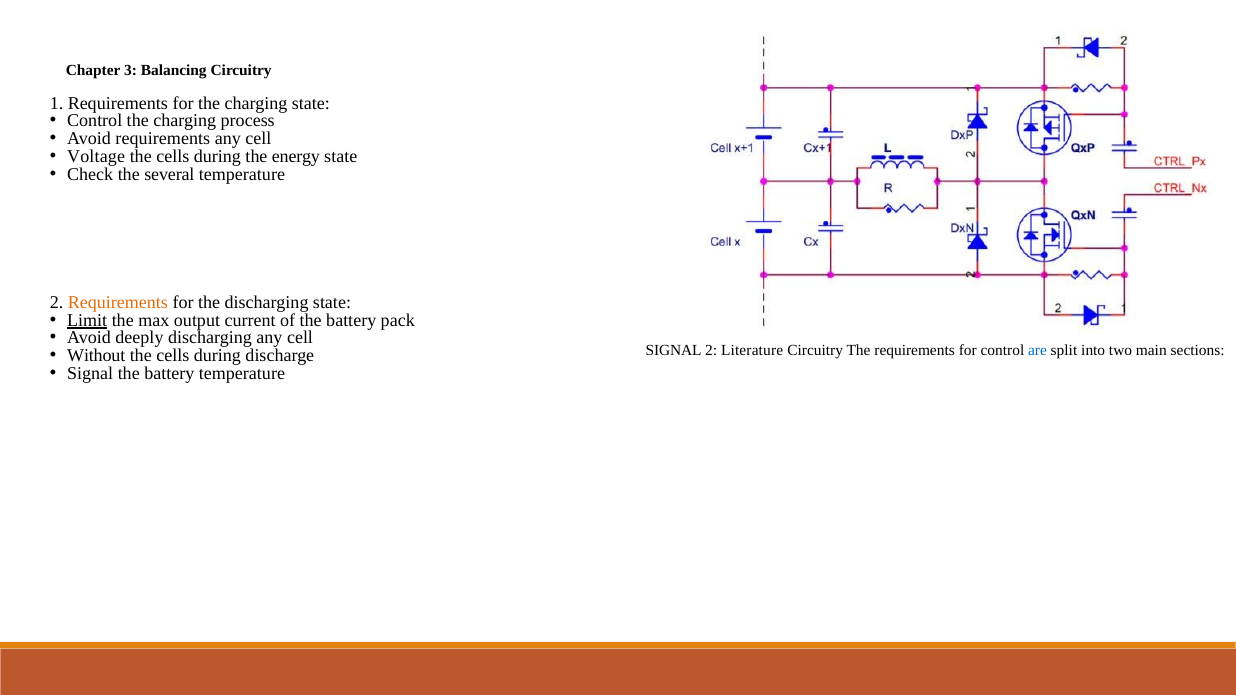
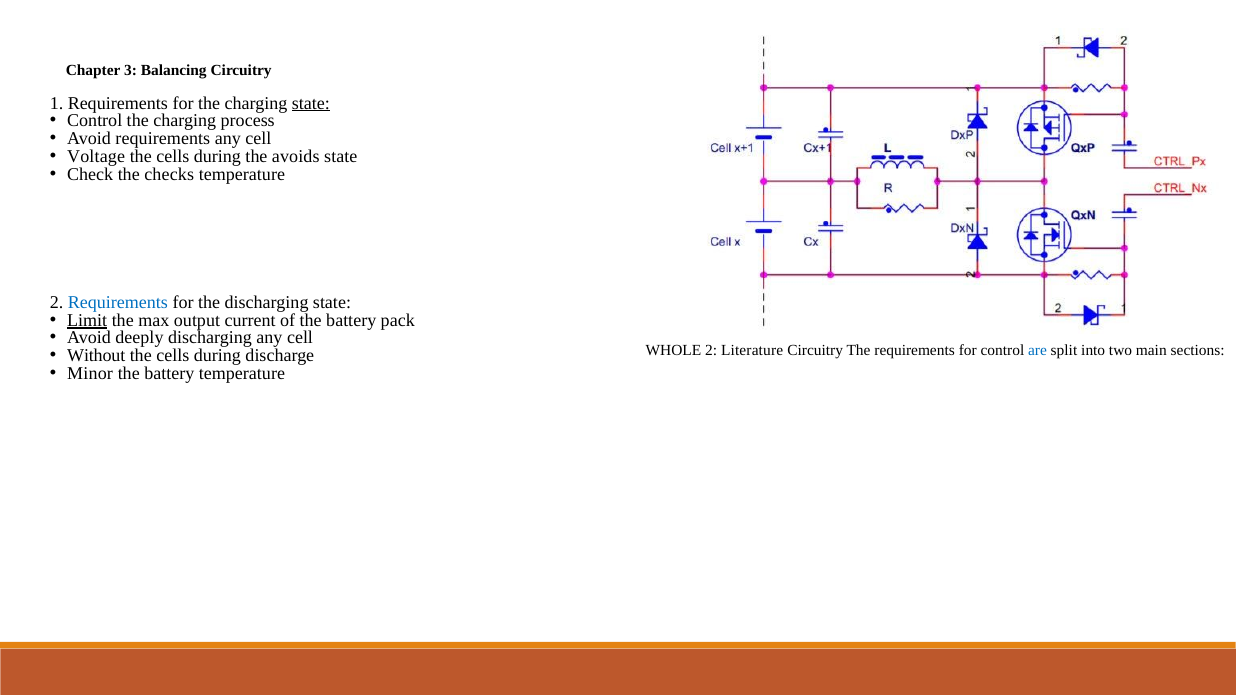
state at (311, 103) underline: none -> present
energy: energy -> avoids
several: several -> checks
Requirements at (118, 303) colour: orange -> blue
SIGNAL at (674, 350): SIGNAL -> WHOLE
Signal at (90, 374): Signal -> Minor
